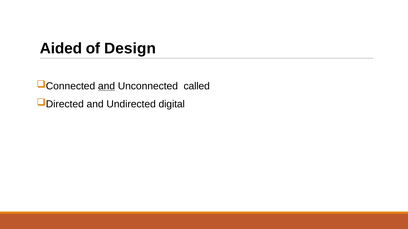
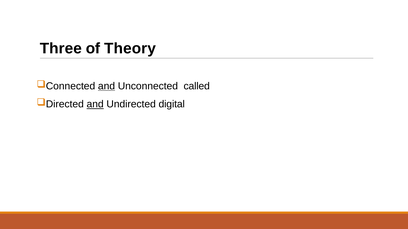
Aided: Aided -> Three
Design: Design -> Theory
and at (95, 104) underline: none -> present
